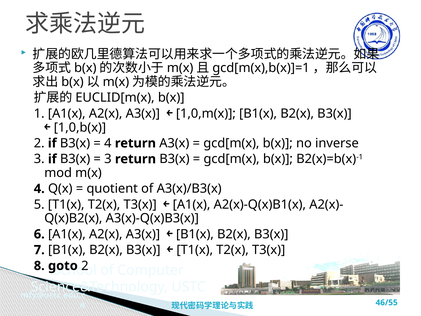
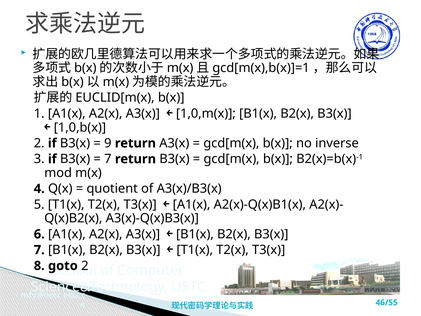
4 at (108, 143): 4 -> 9
3 at (108, 159): 3 -> 7
